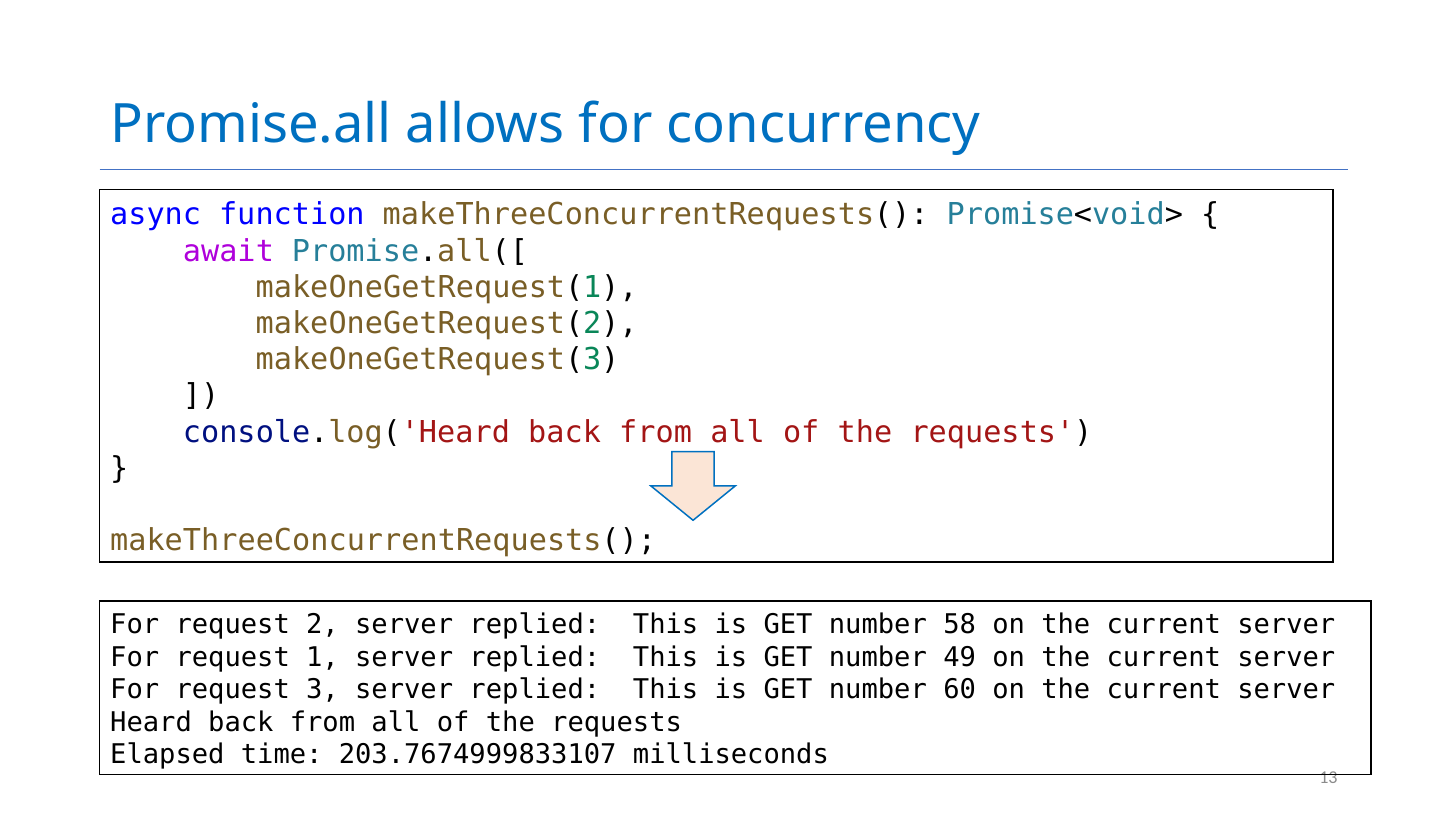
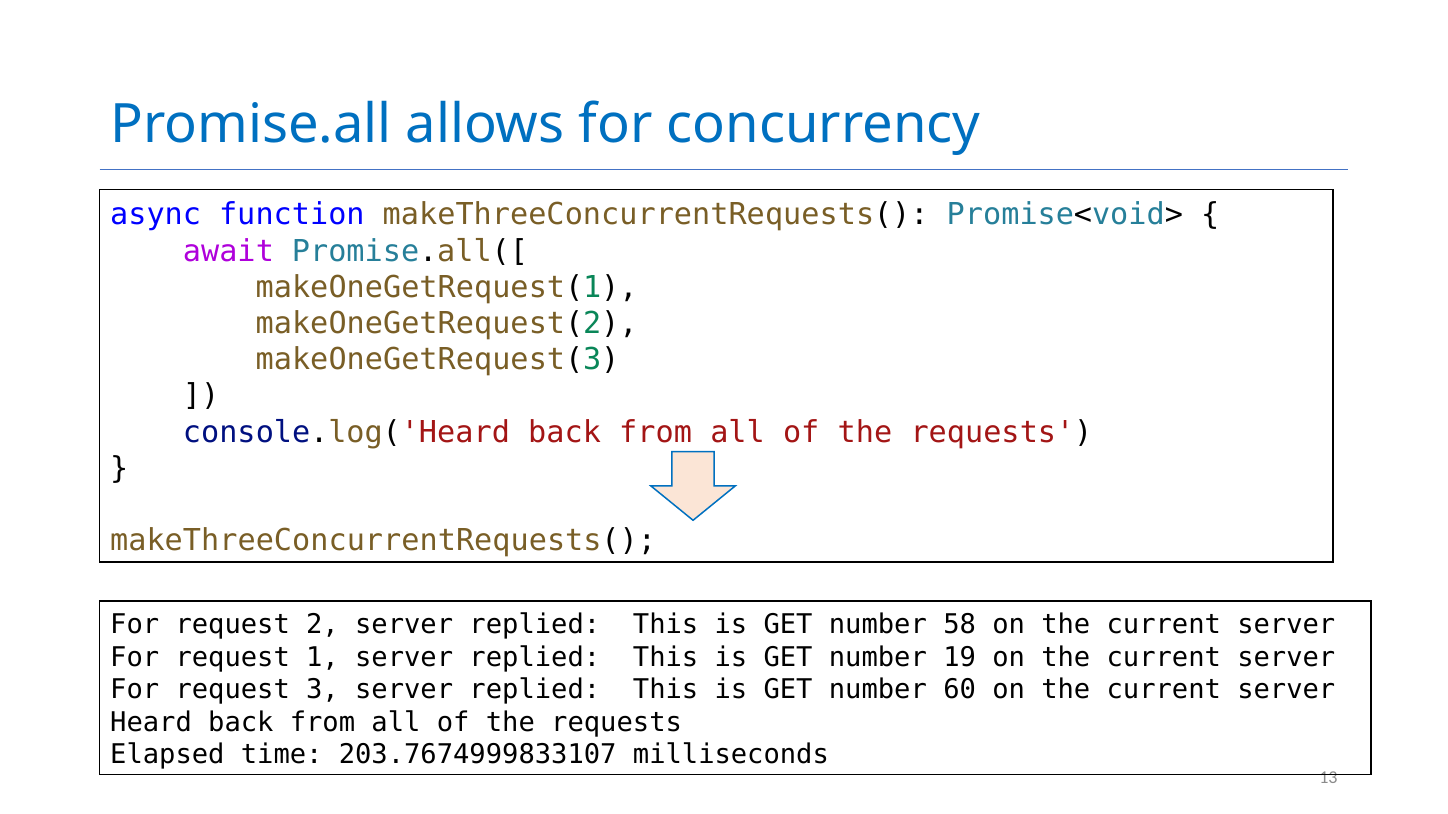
49: 49 -> 19
